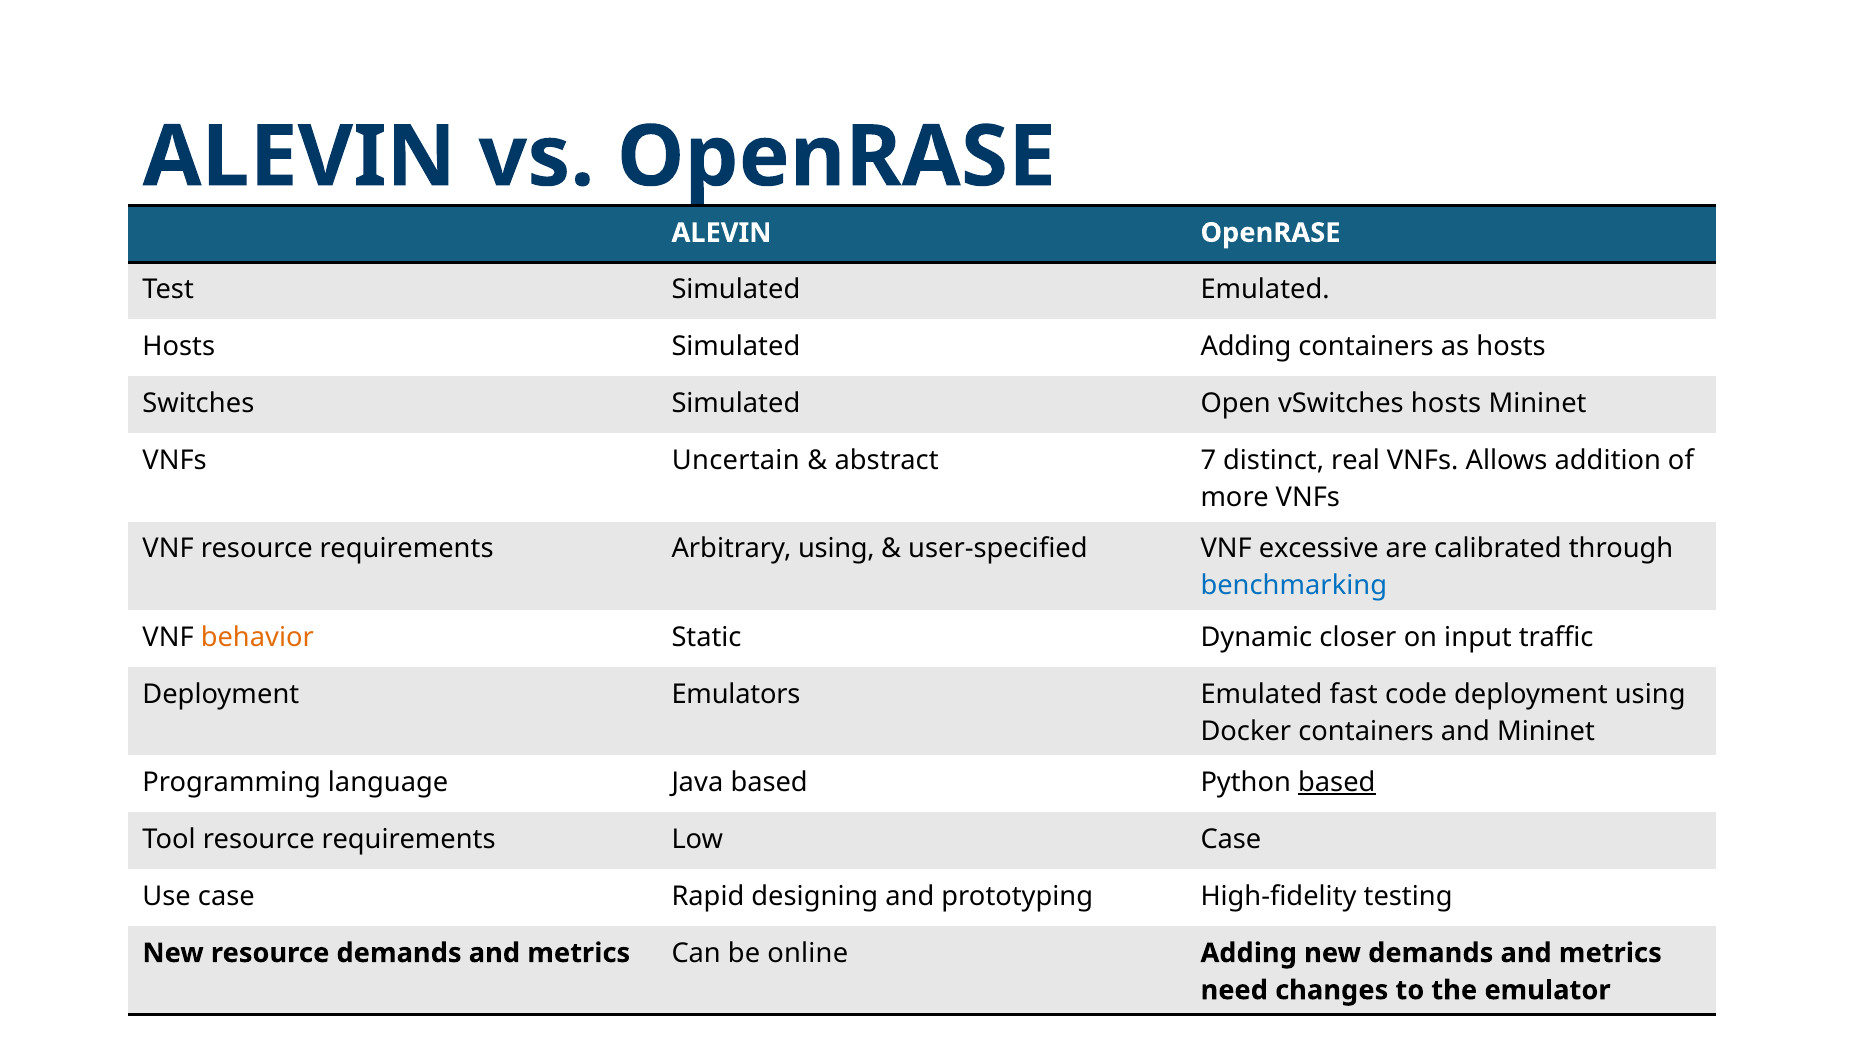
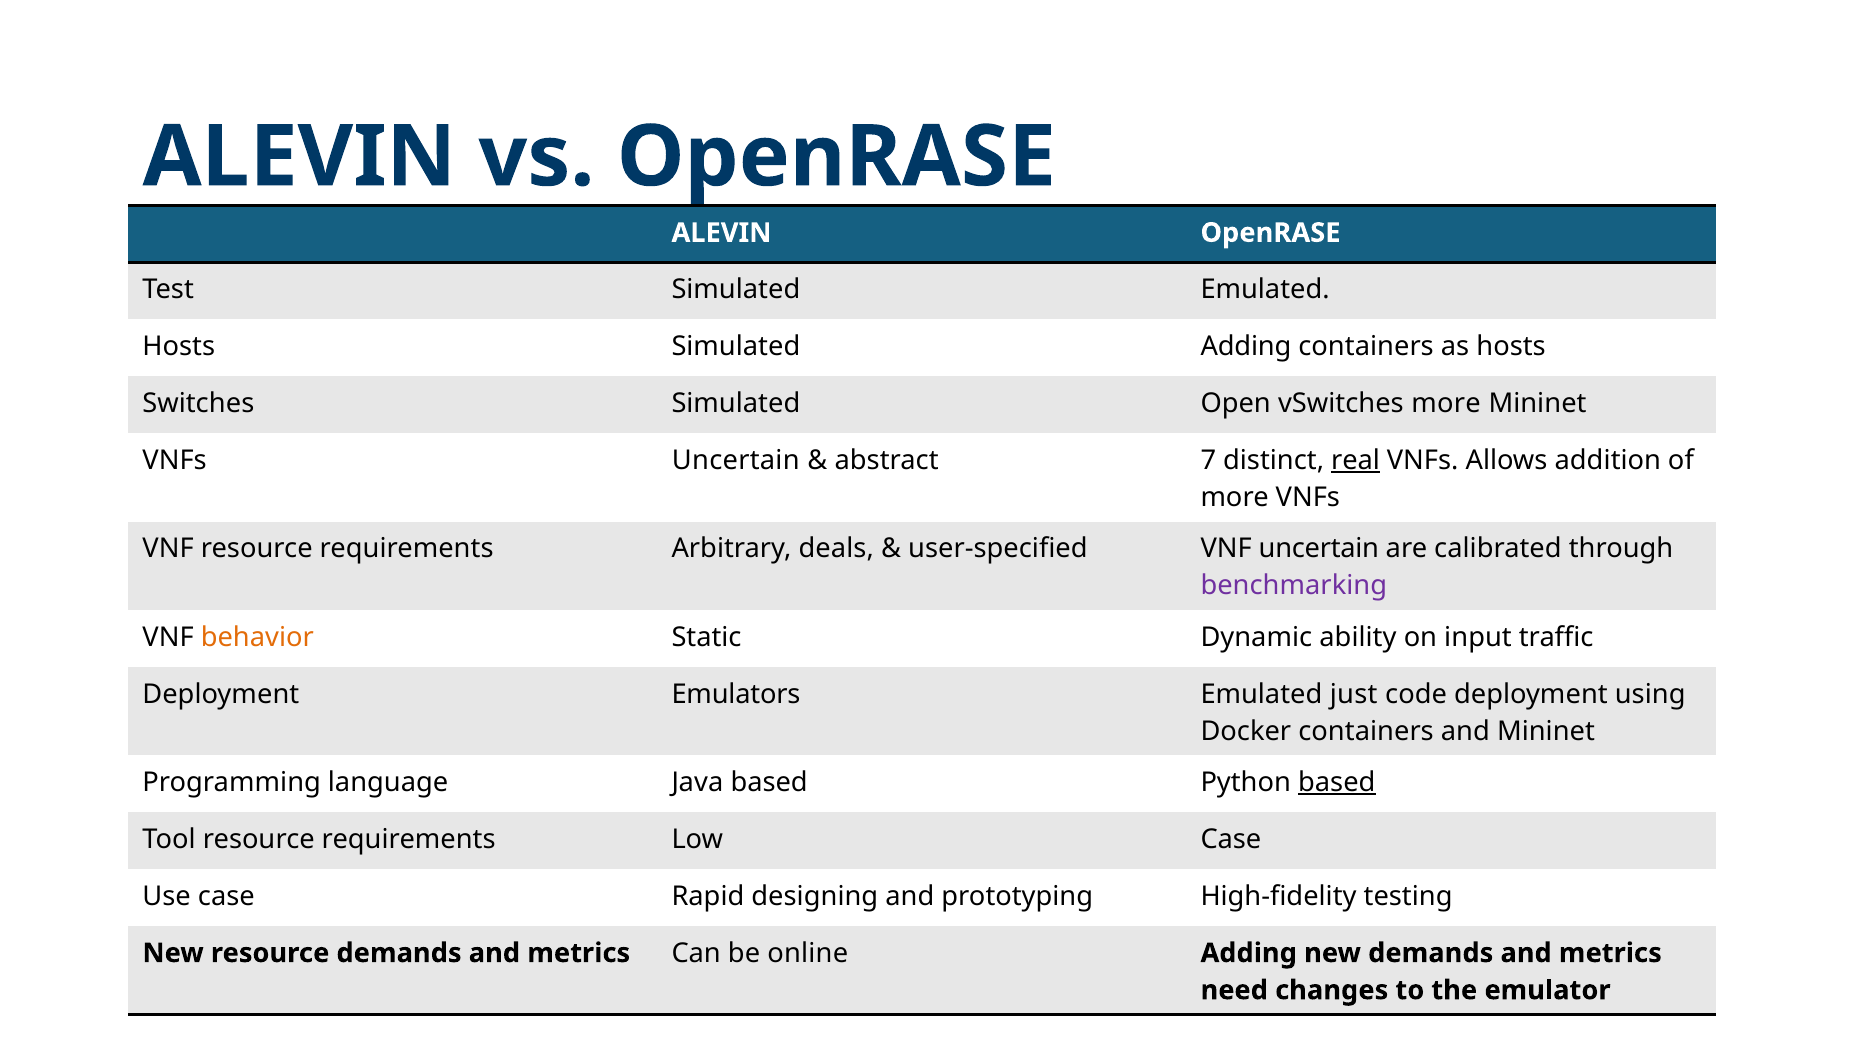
vSwitches hosts: hosts -> more
real underline: none -> present
Arbitrary using: using -> deals
VNF excessive: excessive -> uncertain
benchmarking colour: blue -> purple
closer: closer -> ability
fast: fast -> just
